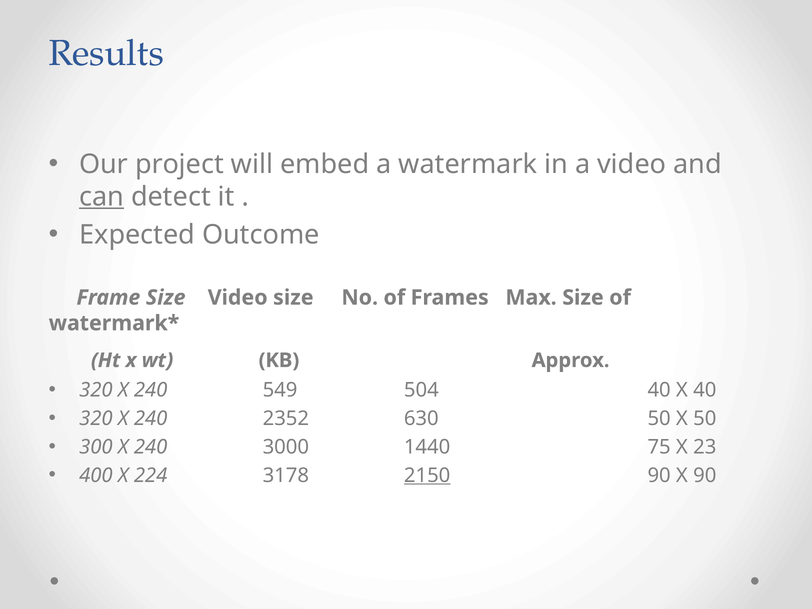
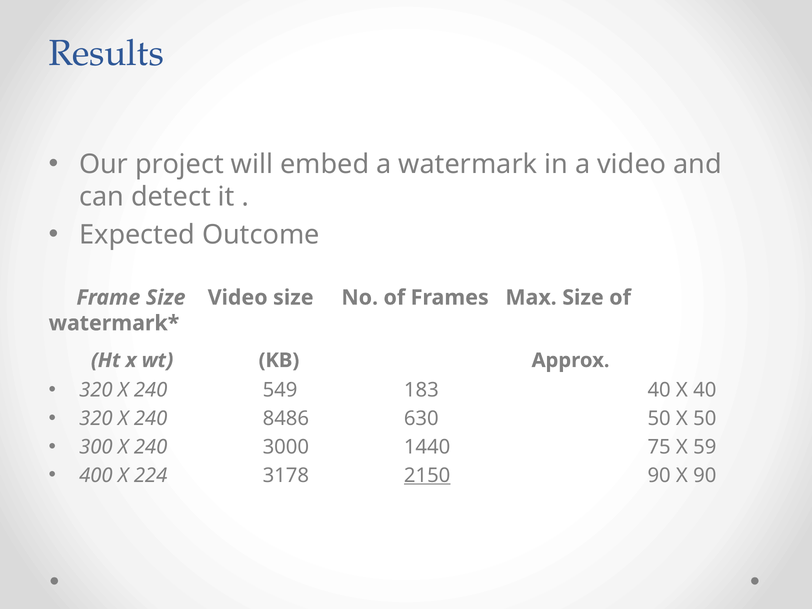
can underline: present -> none
504: 504 -> 183
2352: 2352 -> 8486
23: 23 -> 59
